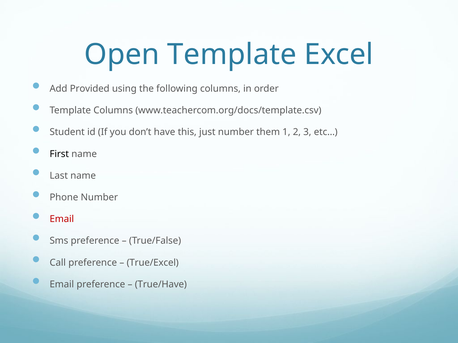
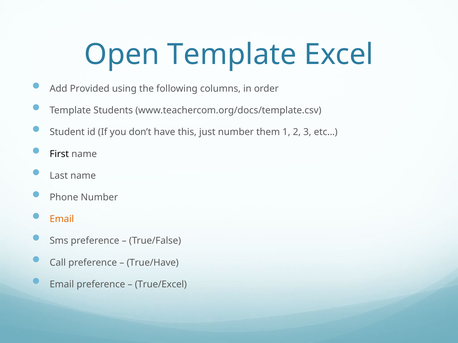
Template Columns: Columns -> Students
Email at (62, 219) colour: red -> orange
True/Excel: True/Excel -> True/Have
True/Have: True/Have -> True/Excel
